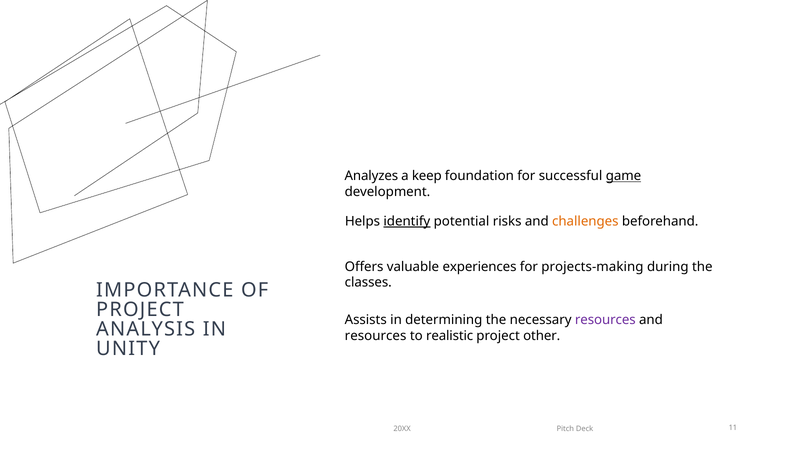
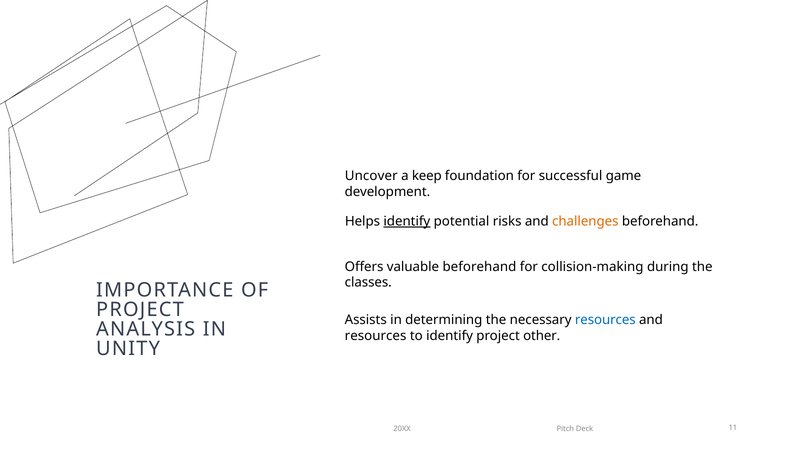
Analyzes: Analyzes -> Uncover
game underline: present -> none
valuable experiences: experiences -> beforehand
projects-making: projects-making -> collision-making
resources at (605, 320) colour: purple -> blue
to realistic: realistic -> identify
